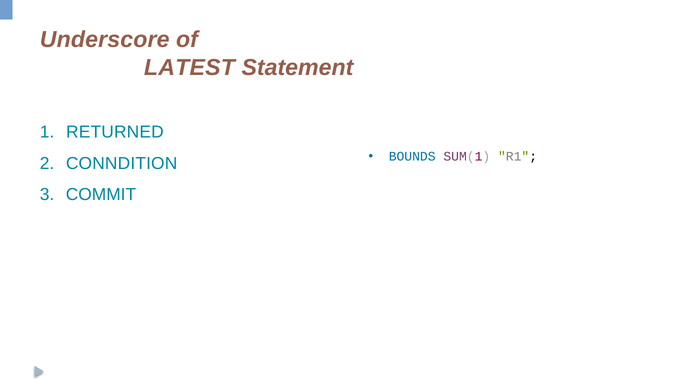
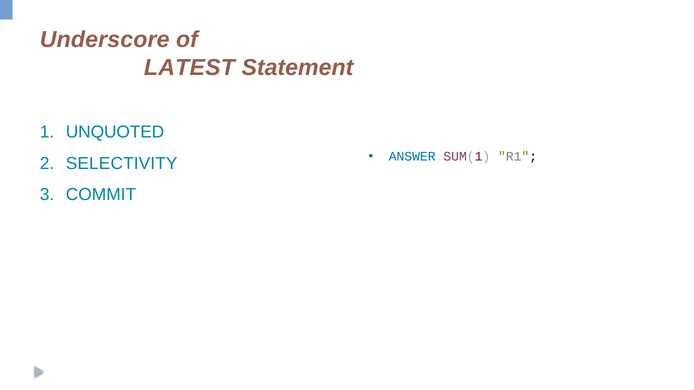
RETURNED: RETURNED -> UNQUOTED
BOUNDS: BOUNDS -> ANSWER
CONNDITION: CONNDITION -> SELECTIVITY
